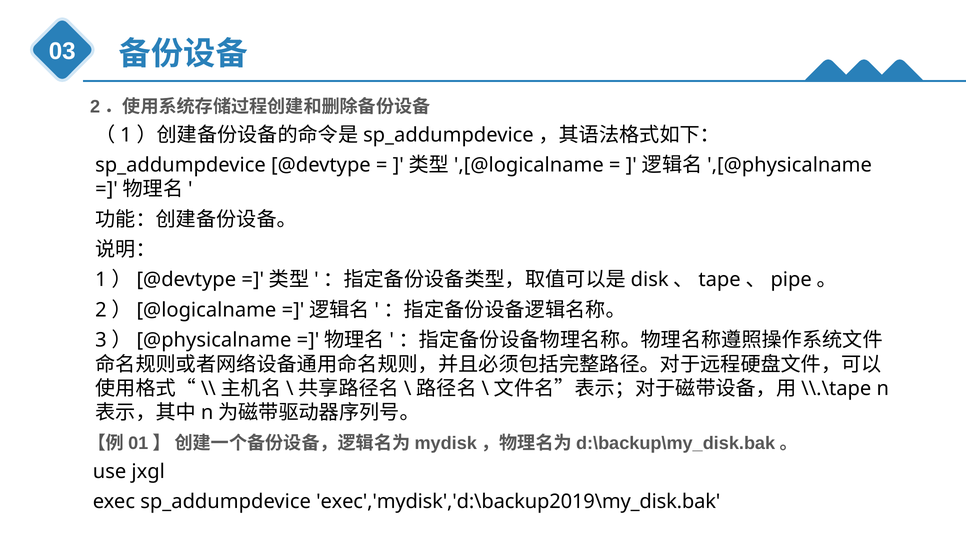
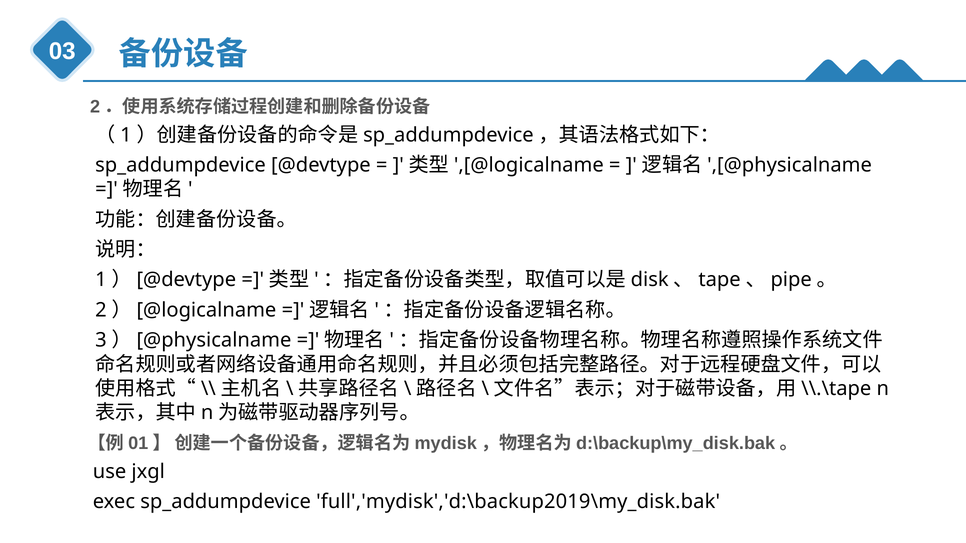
exec','mydisk','d:\backup2019\my_disk.bak: exec','mydisk','d:\backup2019\my_disk.bak -> full','mydisk','d:\backup2019\my_disk.bak
